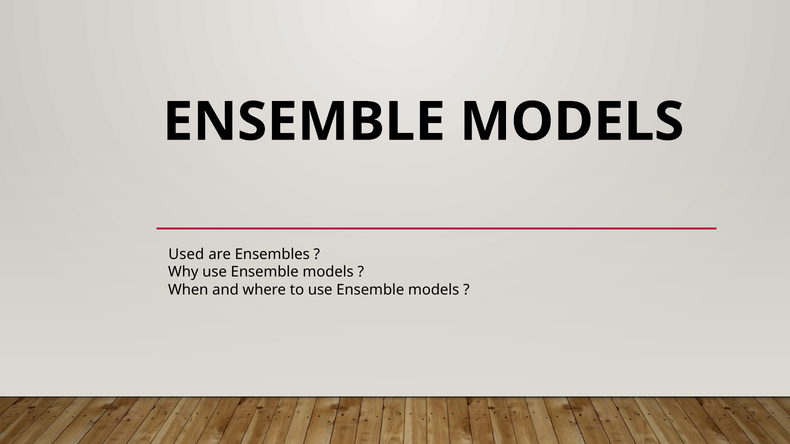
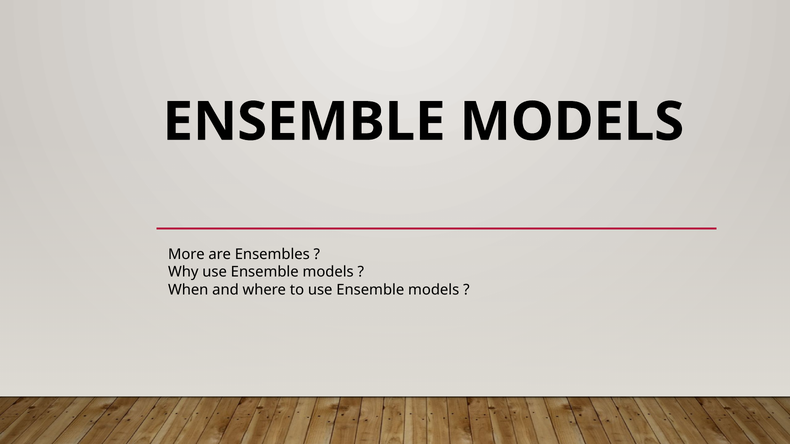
Used: Used -> More
